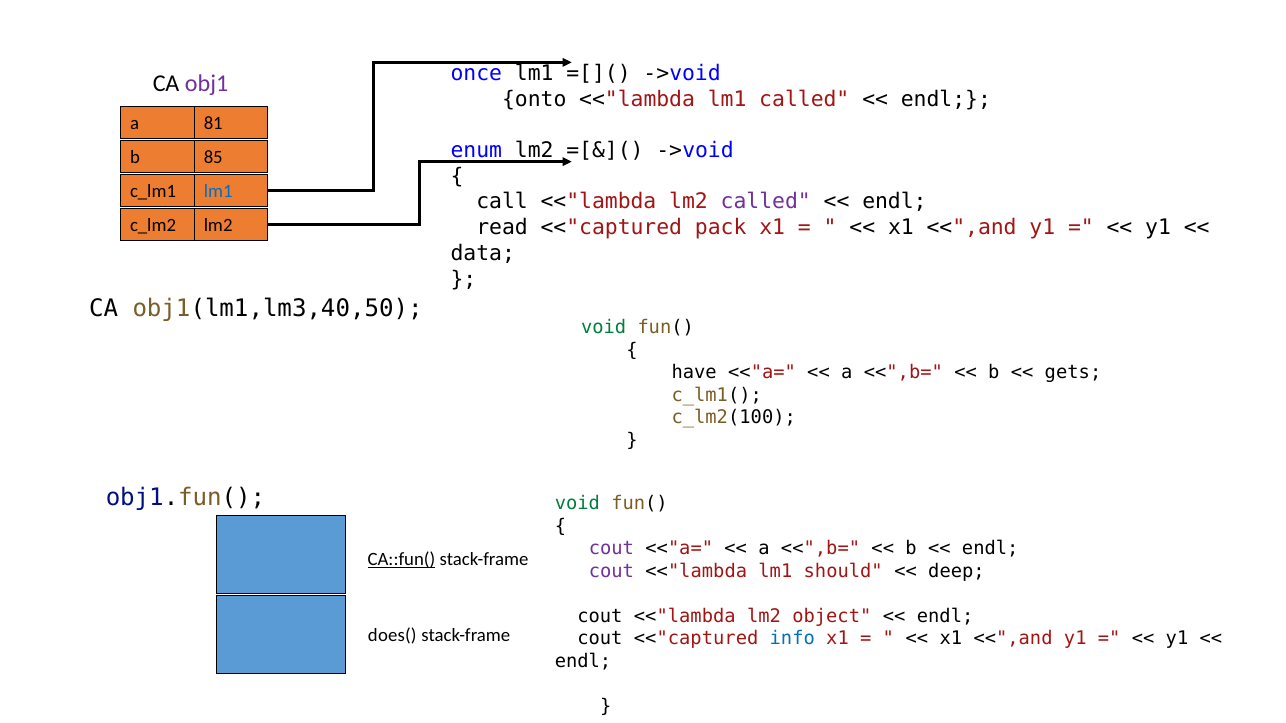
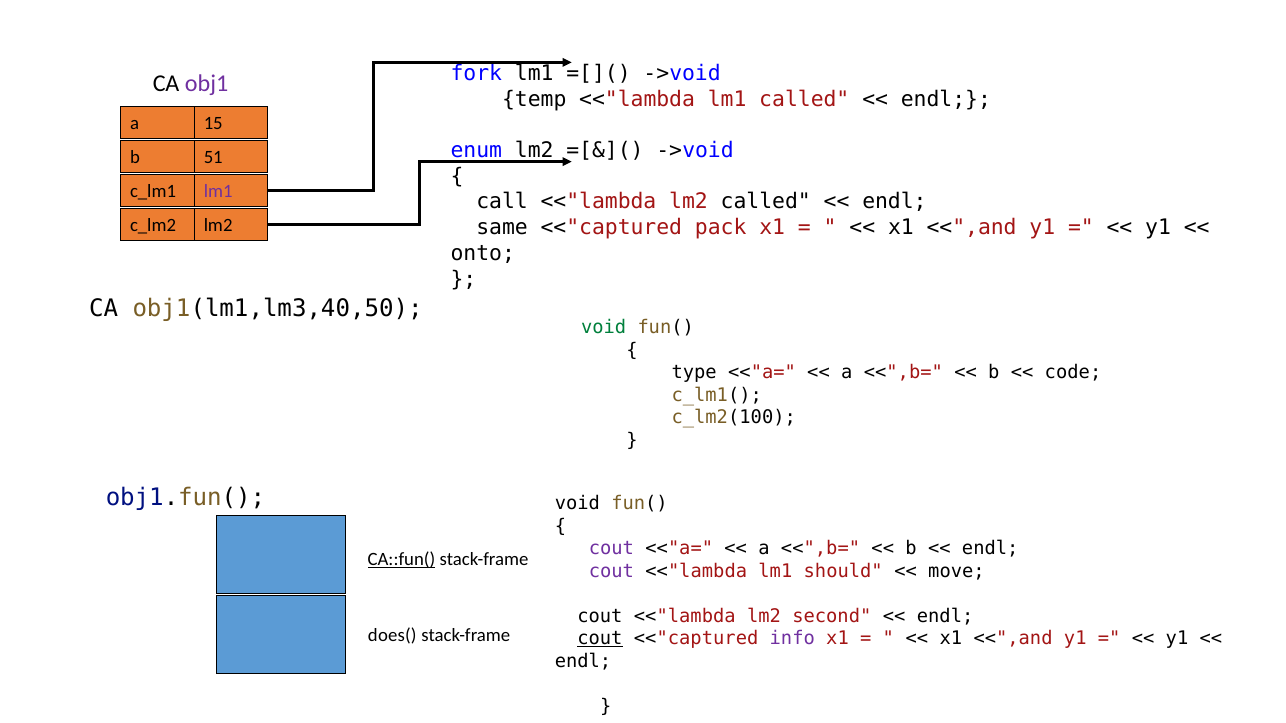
once: once -> fork
onto: onto -> temp
81: 81 -> 15
85: 85 -> 51
lm1 at (218, 192) colour: blue -> purple
called at (766, 202) colour: purple -> black
read: read -> same
data: data -> onto
have: have -> type
gets: gets -> code
void at (577, 504) colour: green -> black
deep: deep -> move
object: object -> second
cout at (600, 639) underline: none -> present
info colour: blue -> purple
